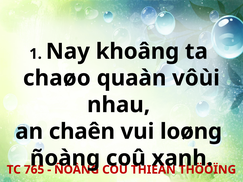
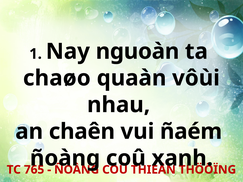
khoâng: khoâng -> nguoàn
loøng: loøng -> ñaém
